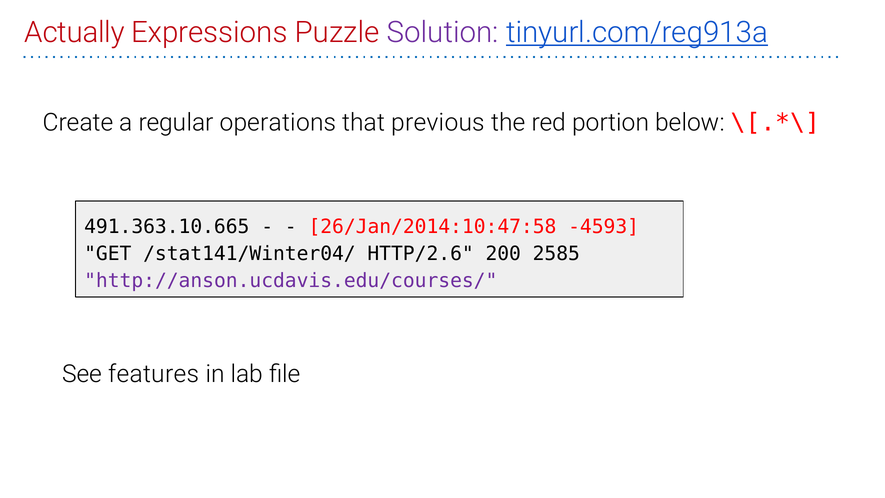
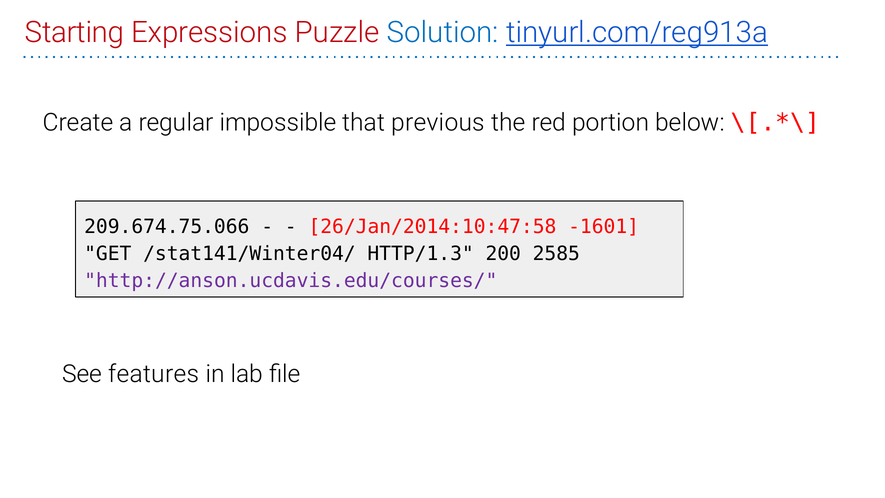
Actually: Actually -> Starting
Solution colour: purple -> blue
operations: operations -> impossible
491.363.10.665: 491.363.10.665 -> 209.674.75.066
-4593: -4593 -> -1601
HTTP/2.6: HTTP/2.6 -> HTTP/1.3
